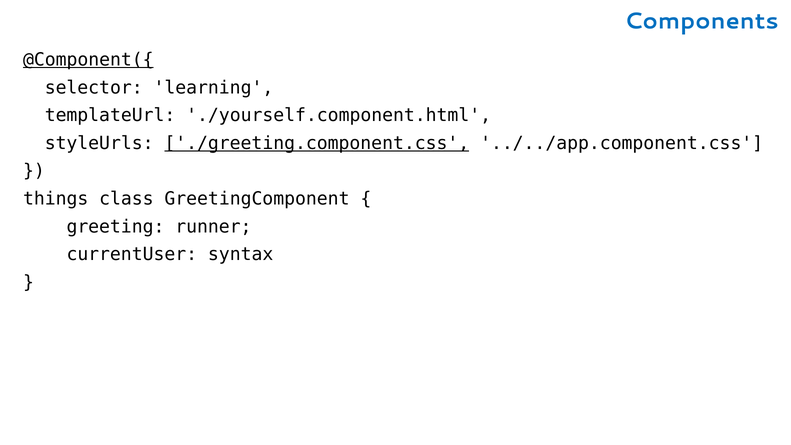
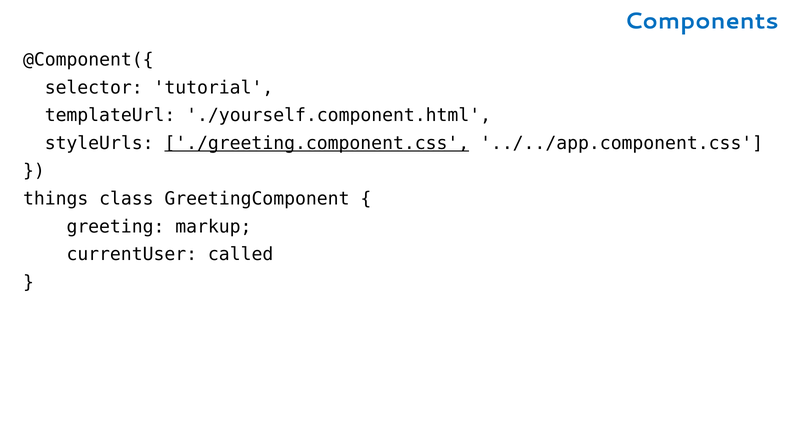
@Component({ underline: present -> none
learning: learning -> tutorial
runner: runner -> markup
syntax: syntax -> called
